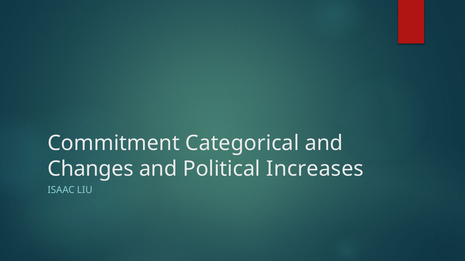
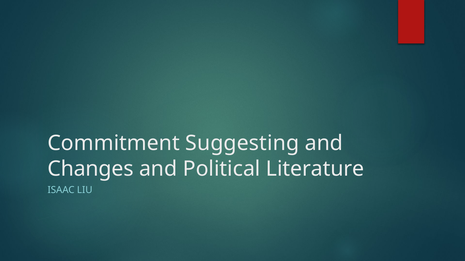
Categorical: Categorical -> Suggesting
Increases: Increases -> Literature
